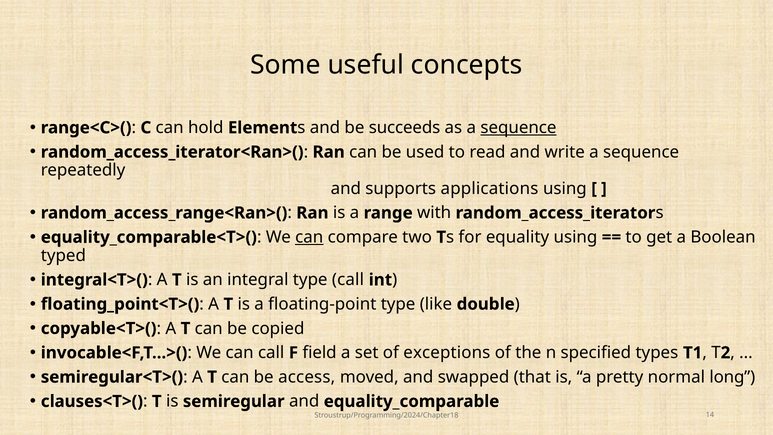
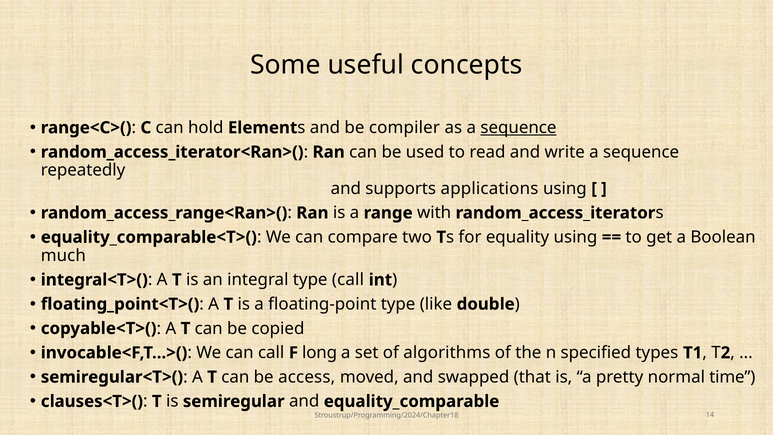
succeeds: succeeds -> compiler
can at (309, 237) underline: present -> none
typed: typed -> much
field: field -> long
exceptions: exceptions -> algorithms
long: long -> time
